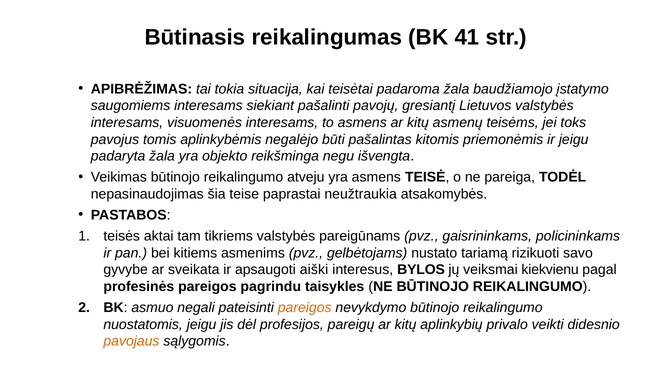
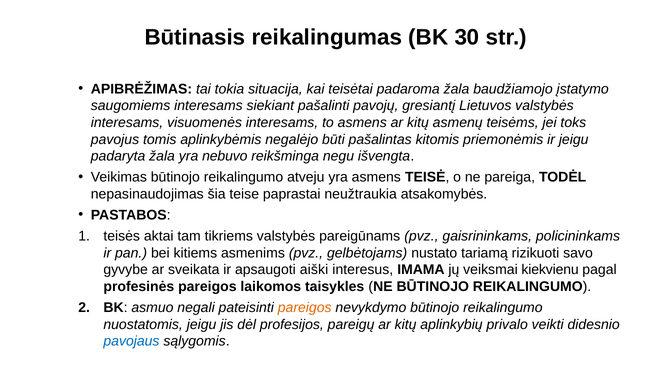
41: 41 -> 30
objekto: objekto -> nebuvo
BYLOS: BYLOS -> IMAMA
pagrindu: pagrindu -> laikomos
pavojaus colour: orange -> blue
